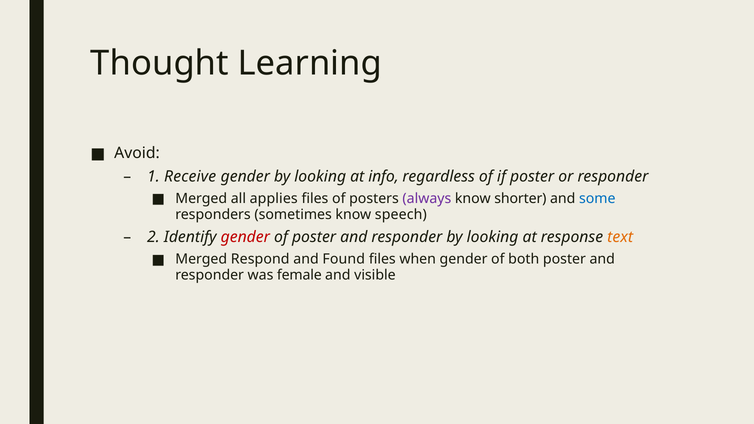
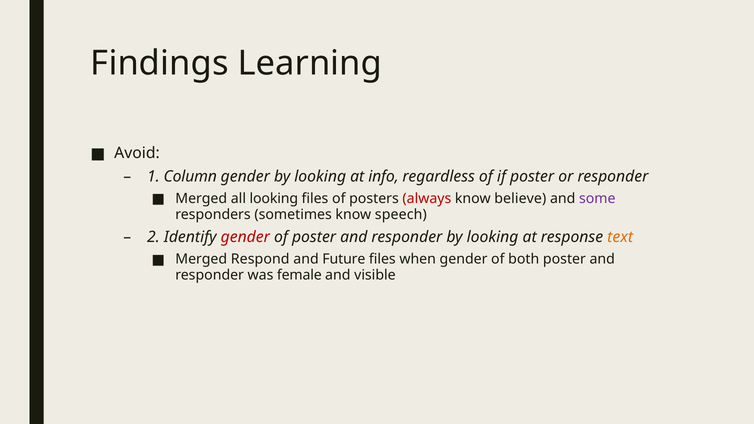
Thought: Thought -> Findings
Receive: Receive -> Column
all applies: applies -> looking
always colour: purple -> red
shorter: shorter -> believe
some colour: blue -> purple
Found: Found -> Future
